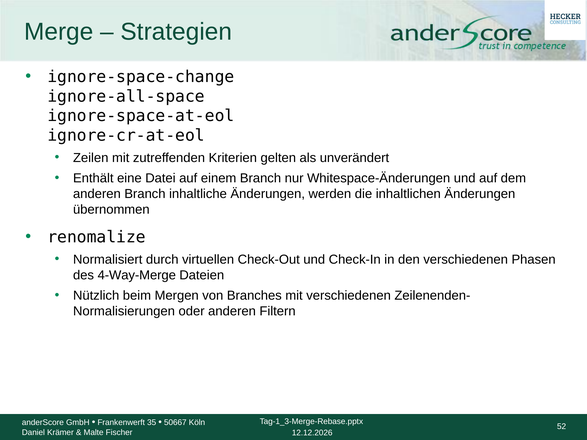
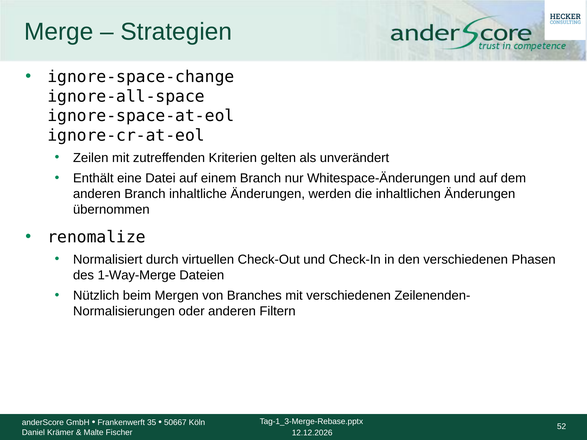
4-Way-Merge: 4-Way-Merge -> 1-Way-Merge
